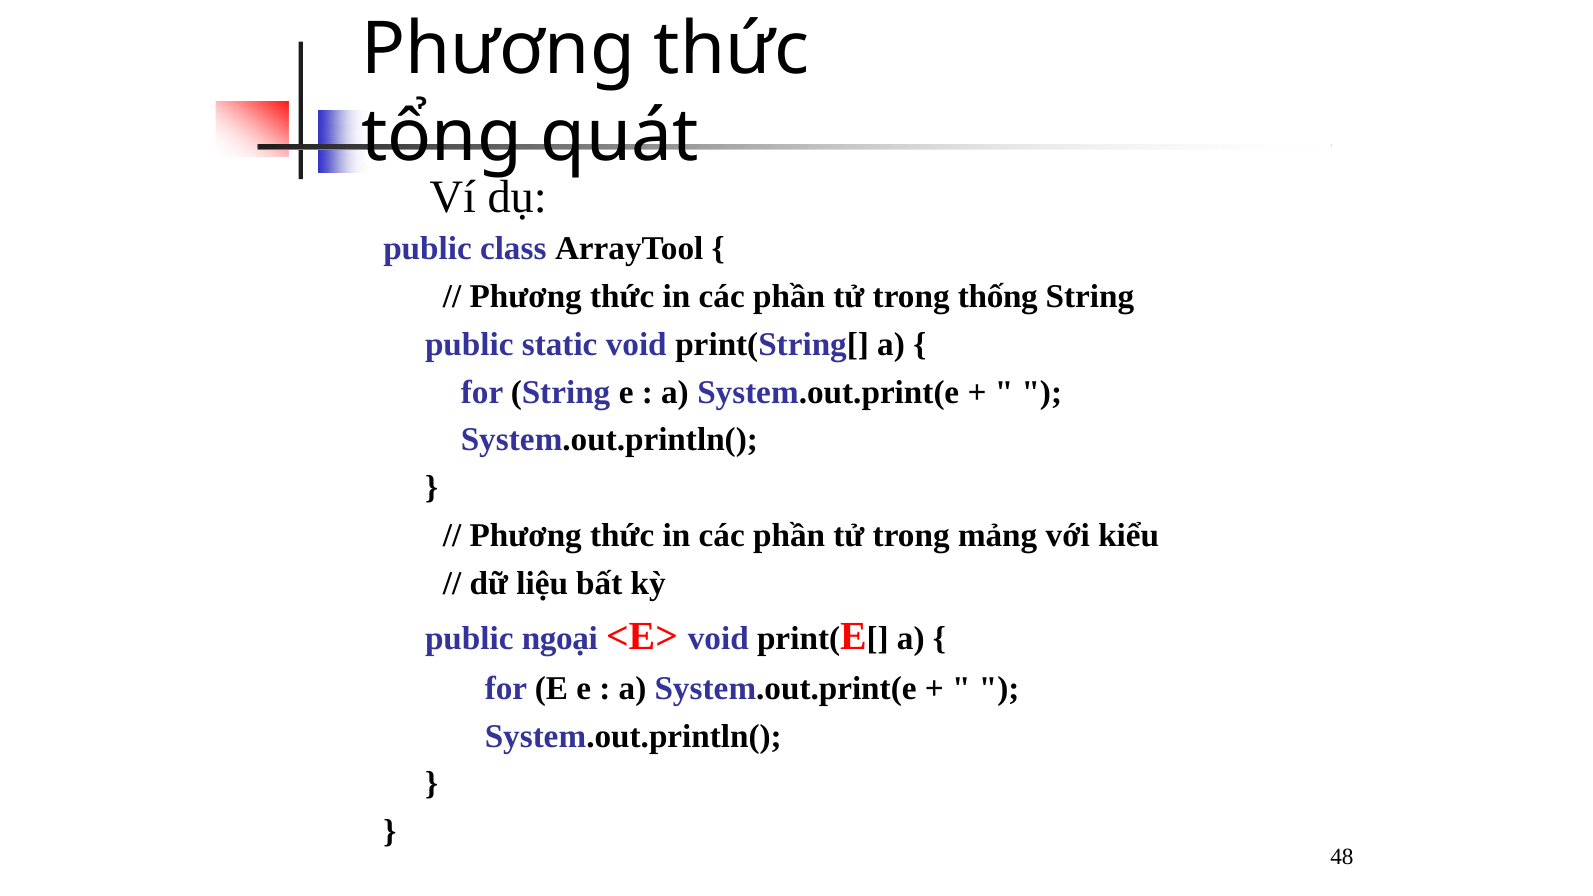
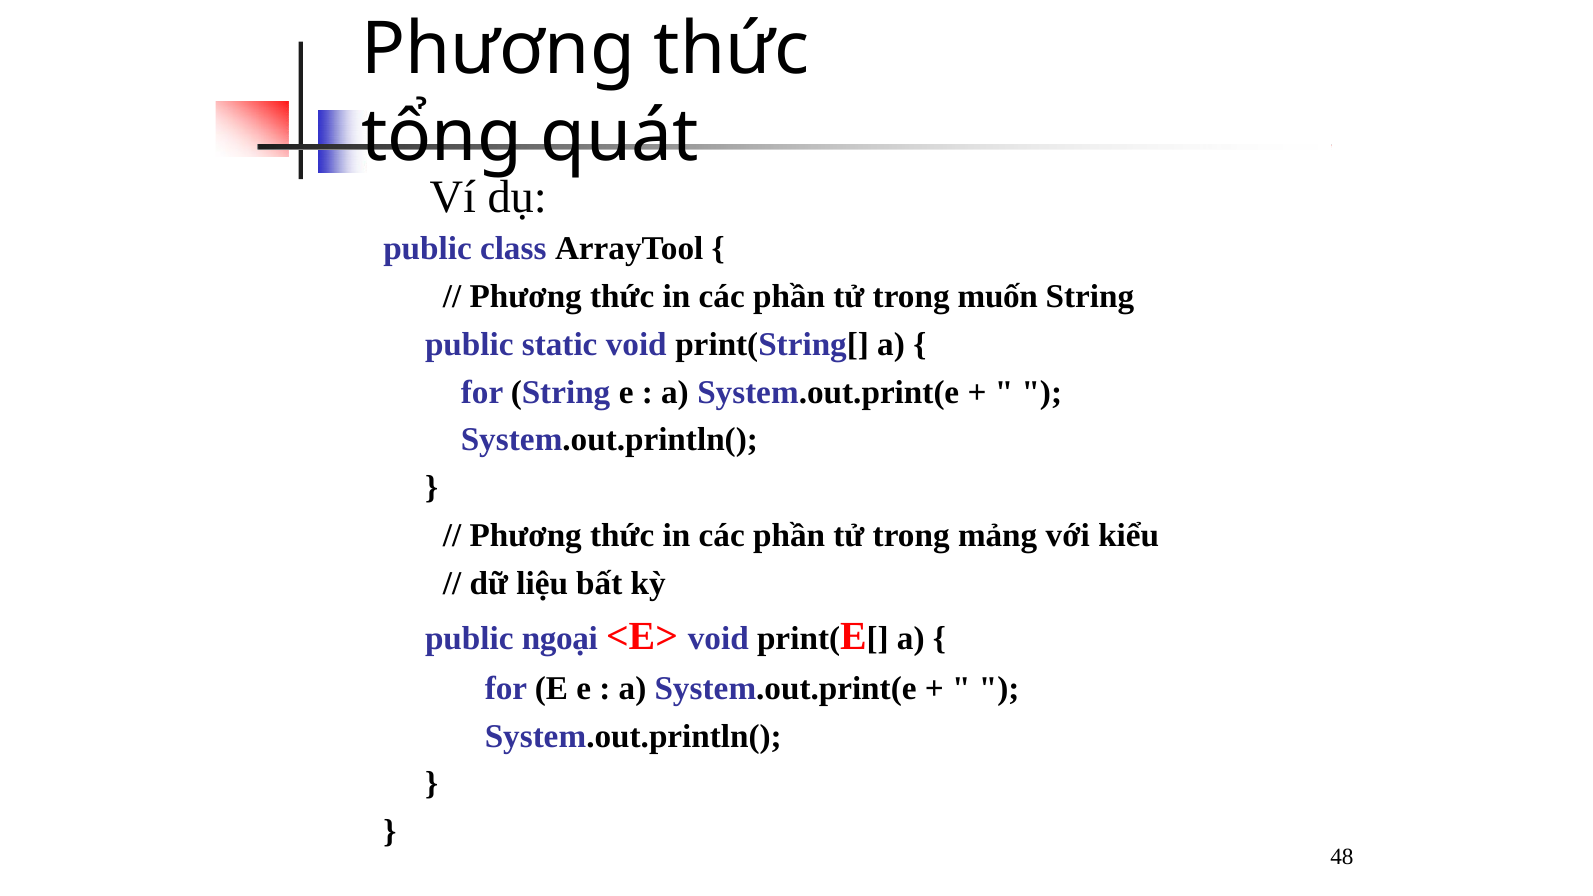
thống: thống -> muốn
